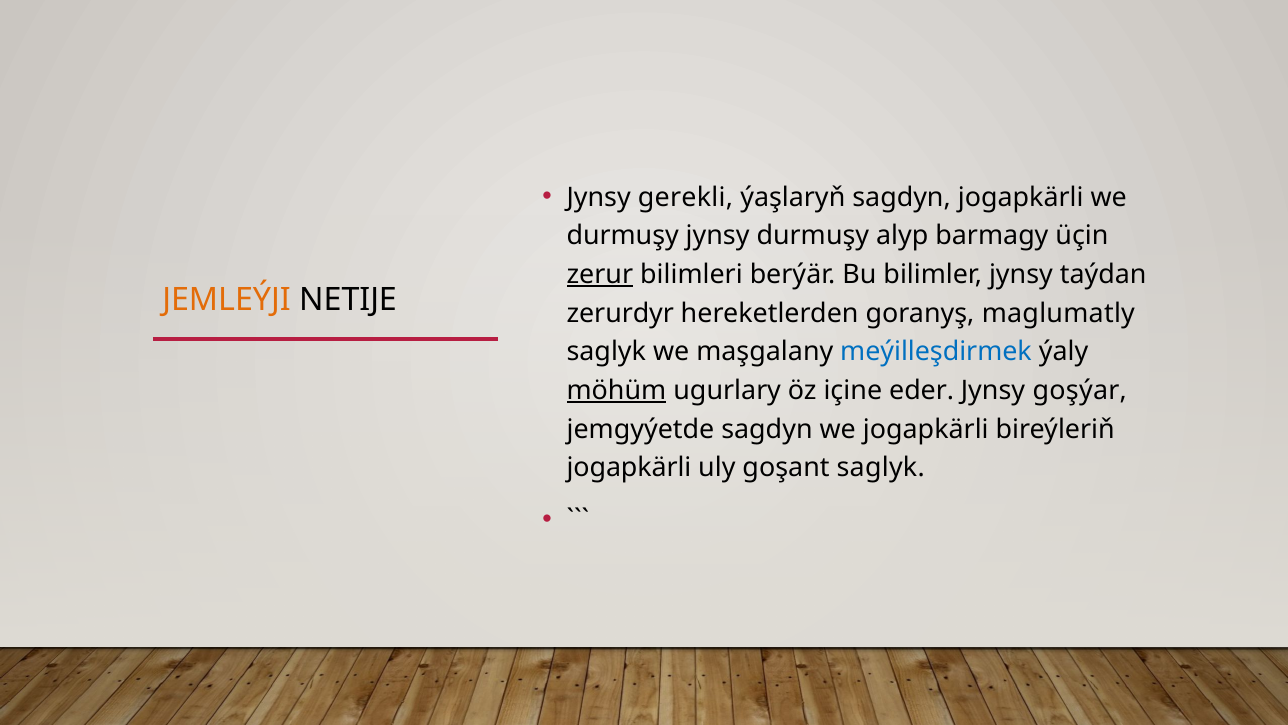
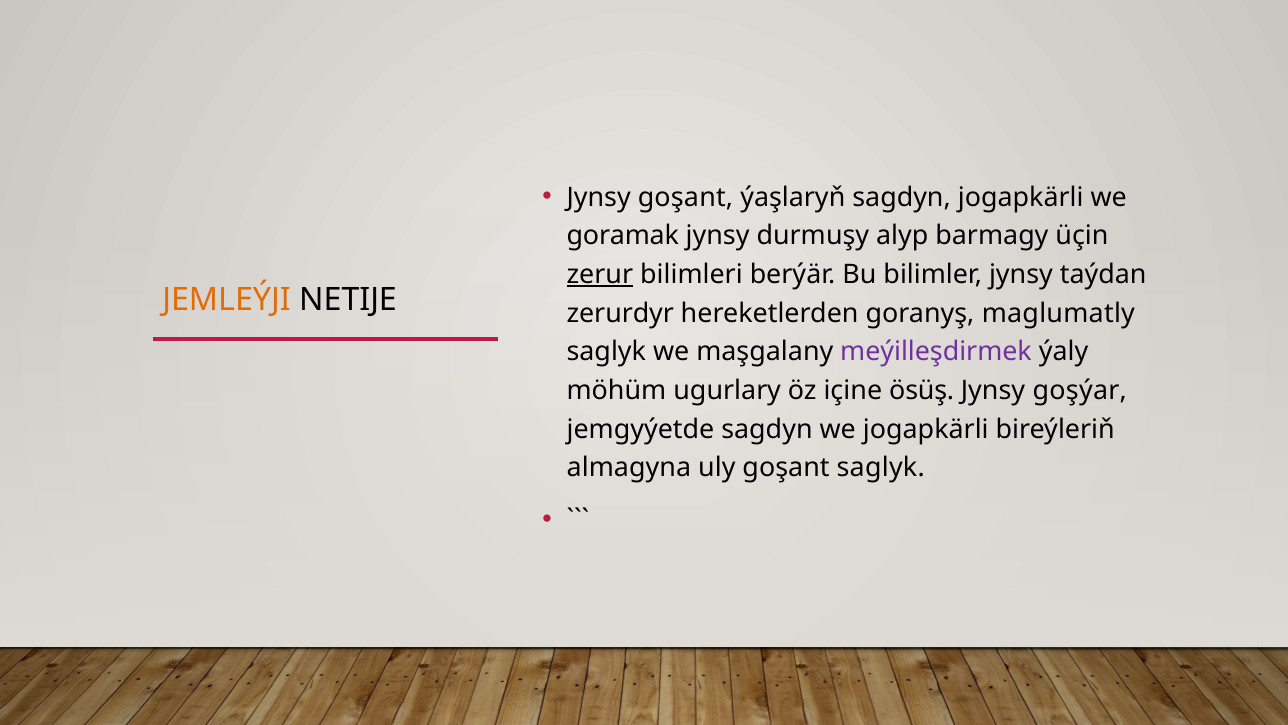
Jynsy gerekli: gerekli -> goşant
durmuşy at (623, 236): durmuşy -> goramak
meýilleşdirmek colour: blue -> purple
möhüm underline: present -> none
eder: eder -> ösüş
jogapkärli at (629, 468): jogapkärli -> almagyna
